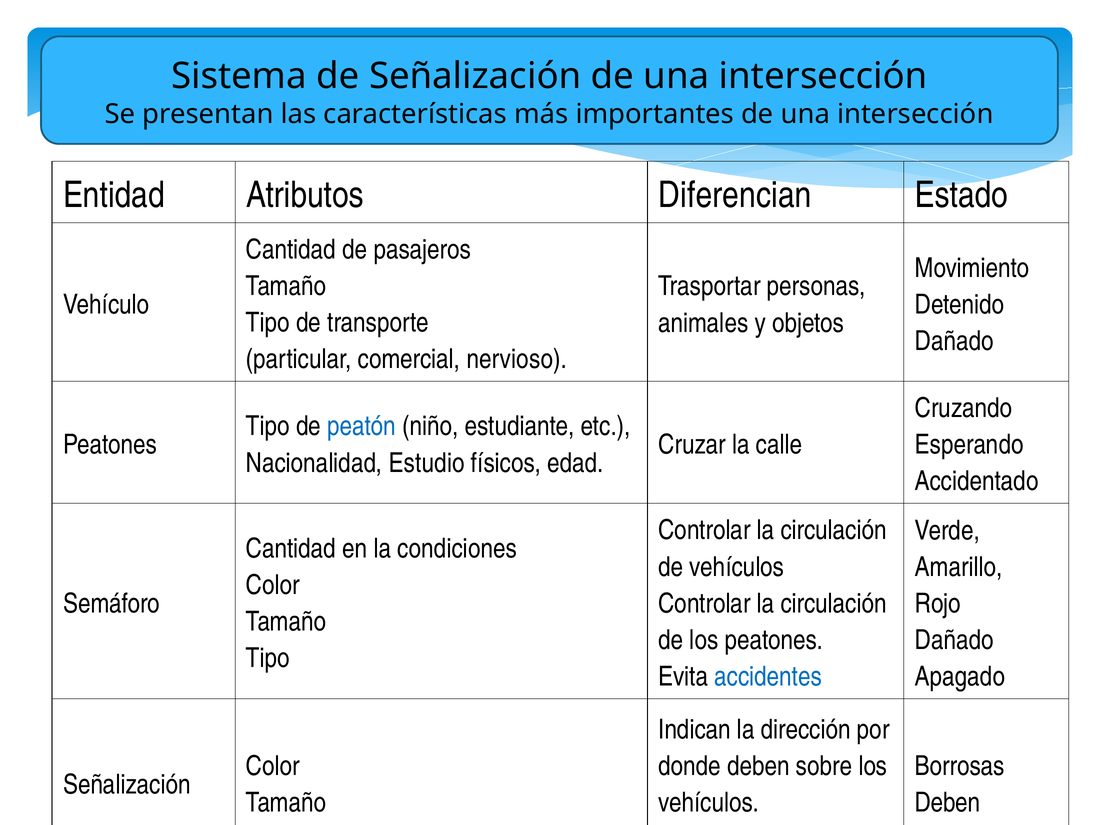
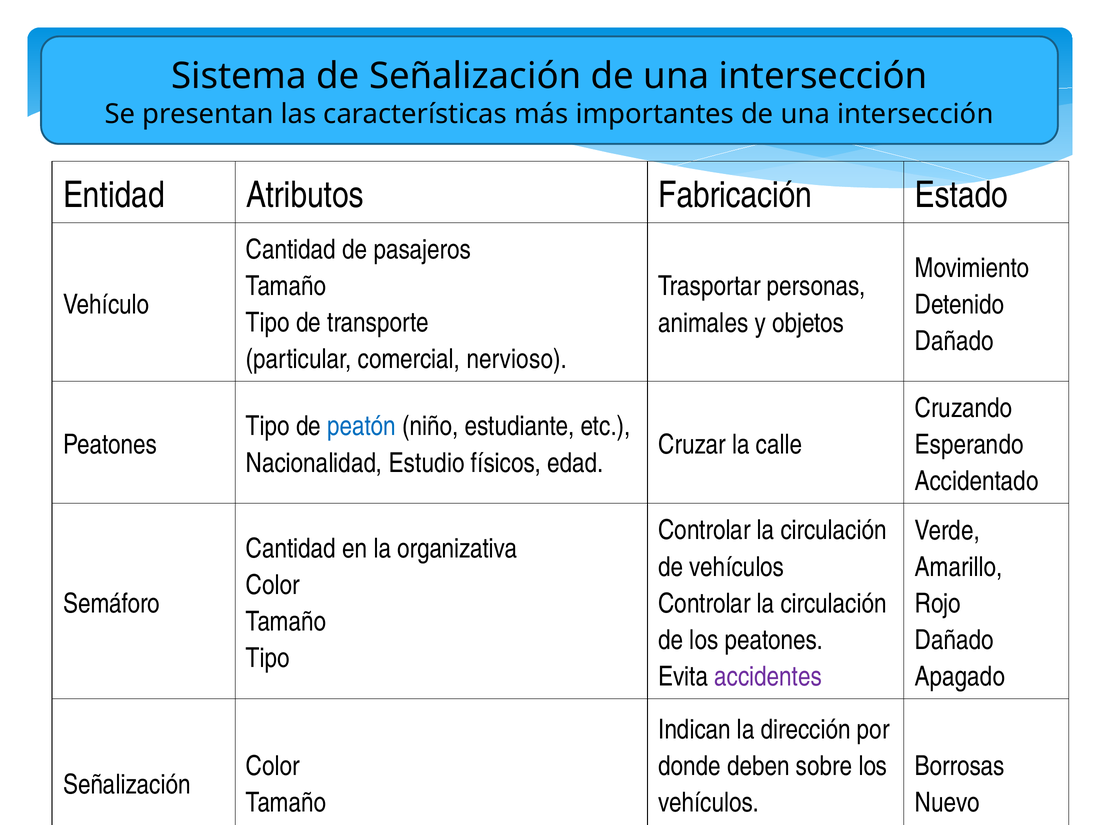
Diferencian: Diferencian -> Fabricación
condiciones: condiciones -> organizativa
accidentes colour: blue -> purple
Deben at (947, 802): Deben -> Nuevo
